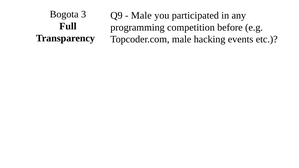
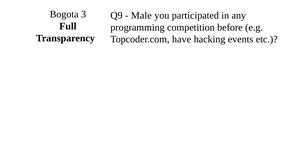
Topcoder.com male: male -> have
